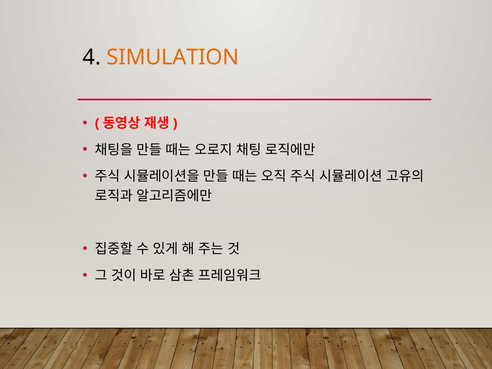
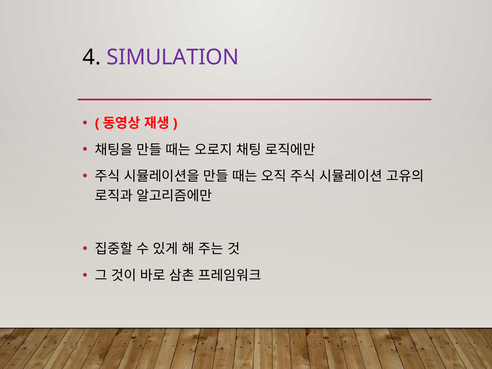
SIMULATION colour: orange -> purple
